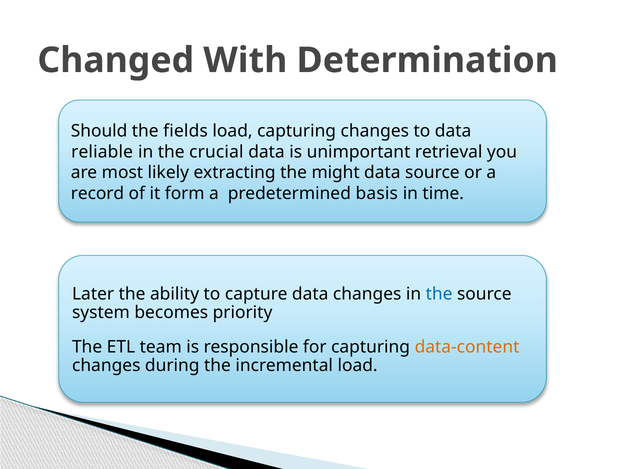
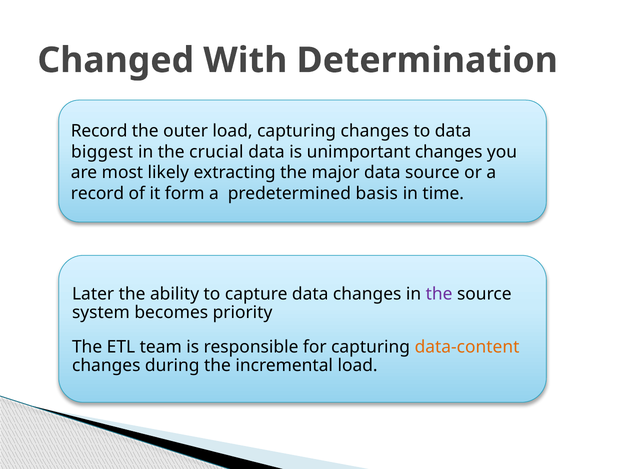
Should at (99, 131): Should -> Record
fields: fields -> outer
reliable: reliable -> biggest
unimportant retrieval: retrieval -> changes
might: might -> major
the at (439, 294) colour: blue -> purple
